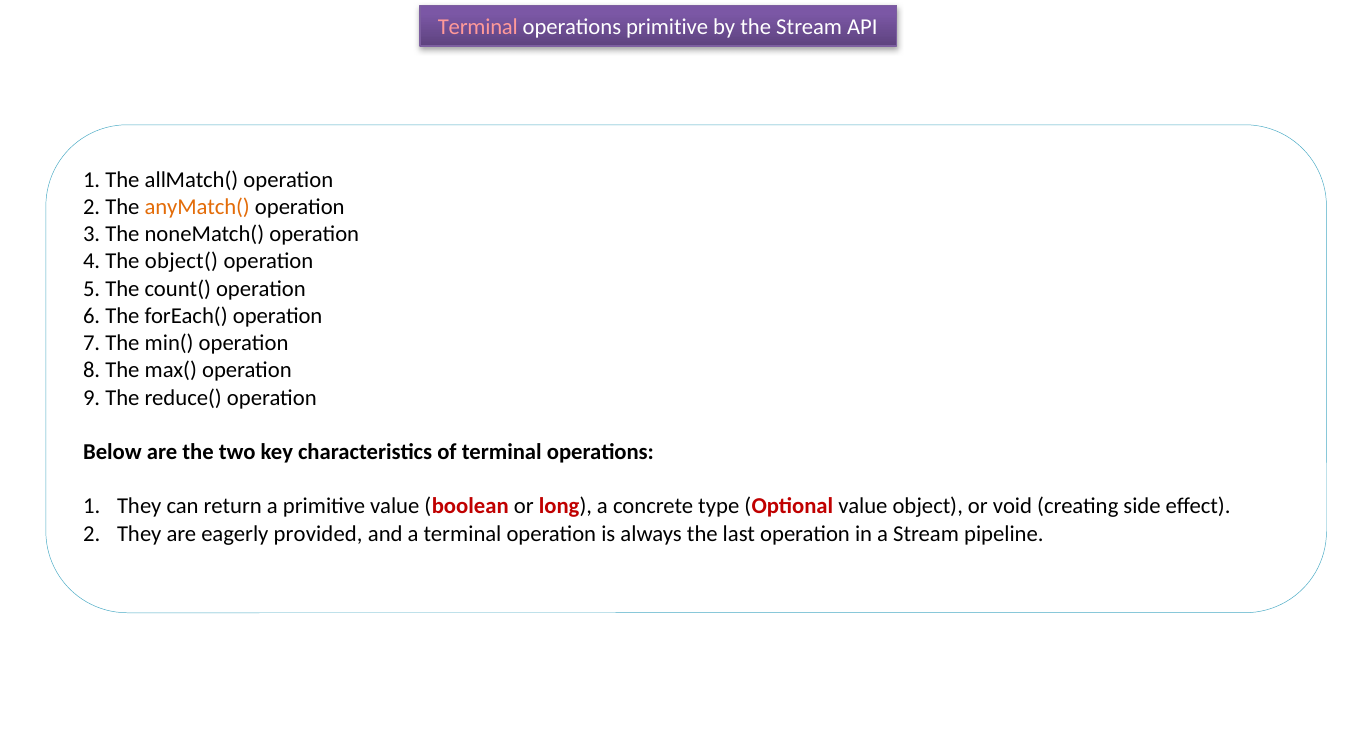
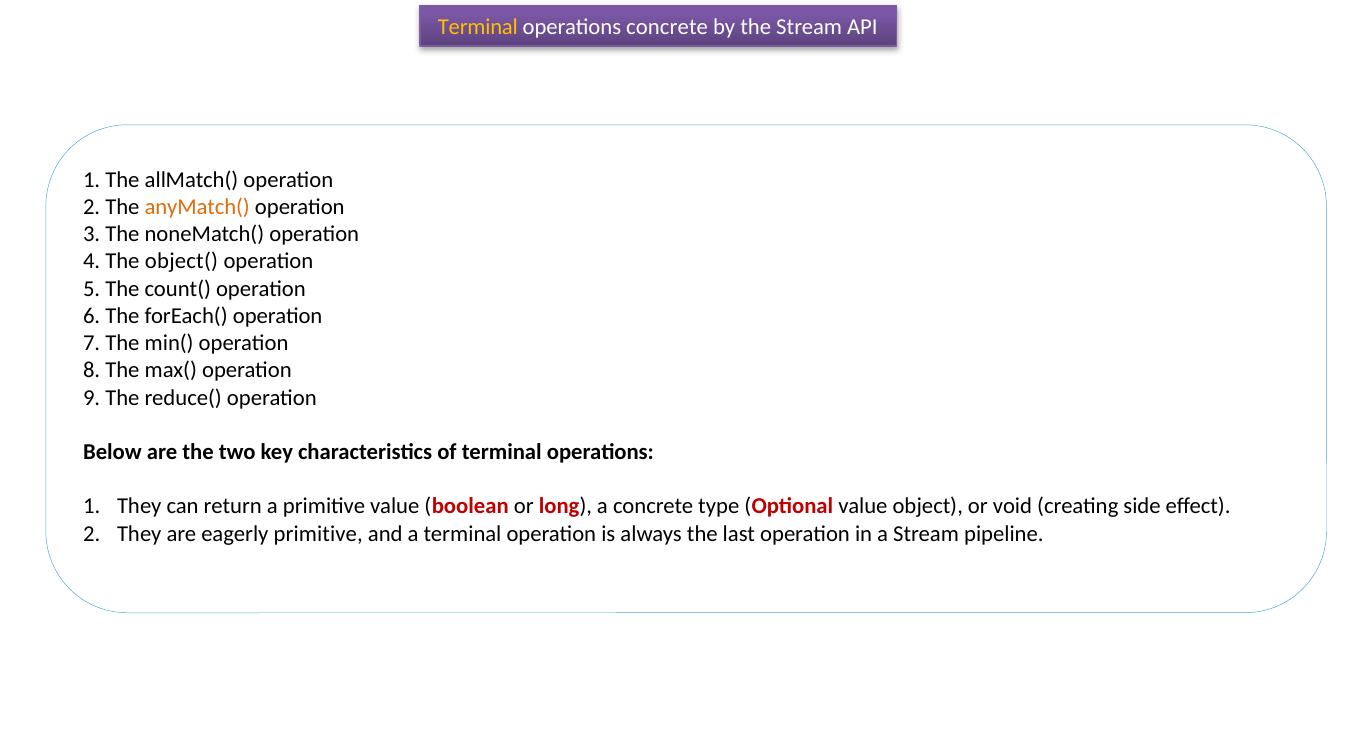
Terminal at (478, 27) colour: pink -> yellow
operations primitive: primitive -> concrete
eagerly provided: provided -> primitive
